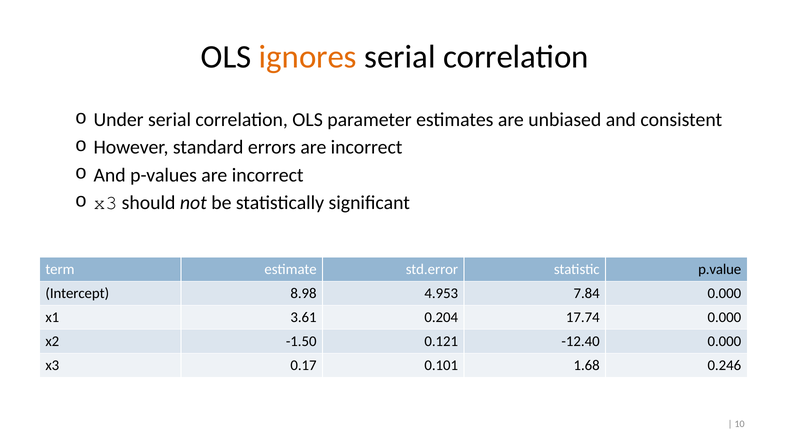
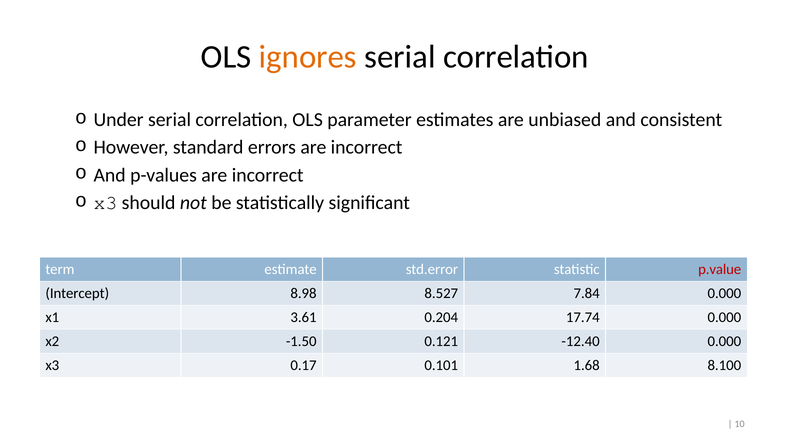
p.value colour: black -> red
4.953: 4.953 -> 8.527
0.246: 0.246 -> 8.100
